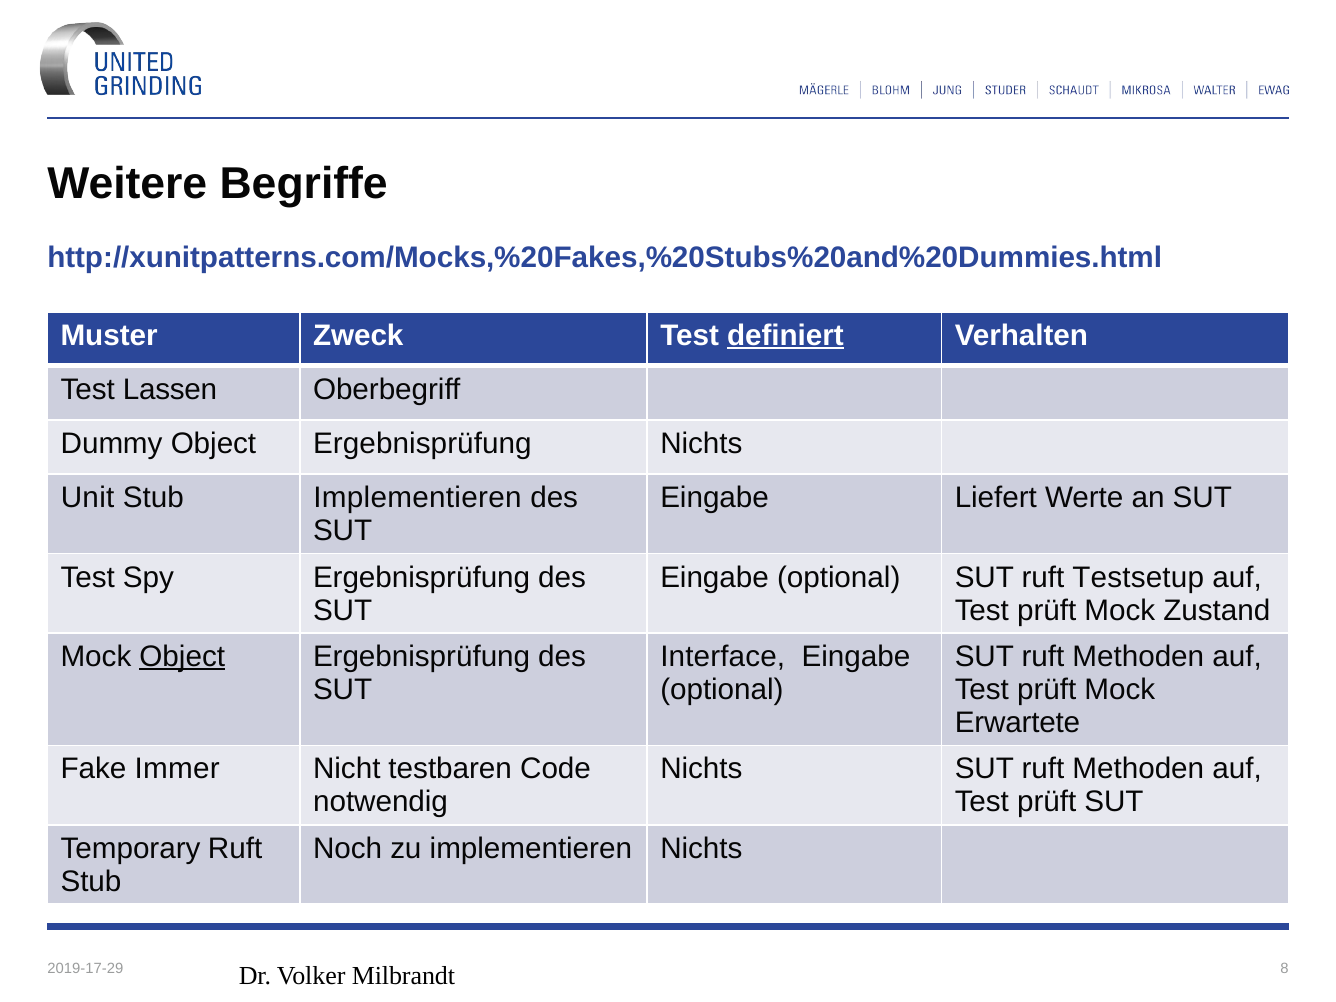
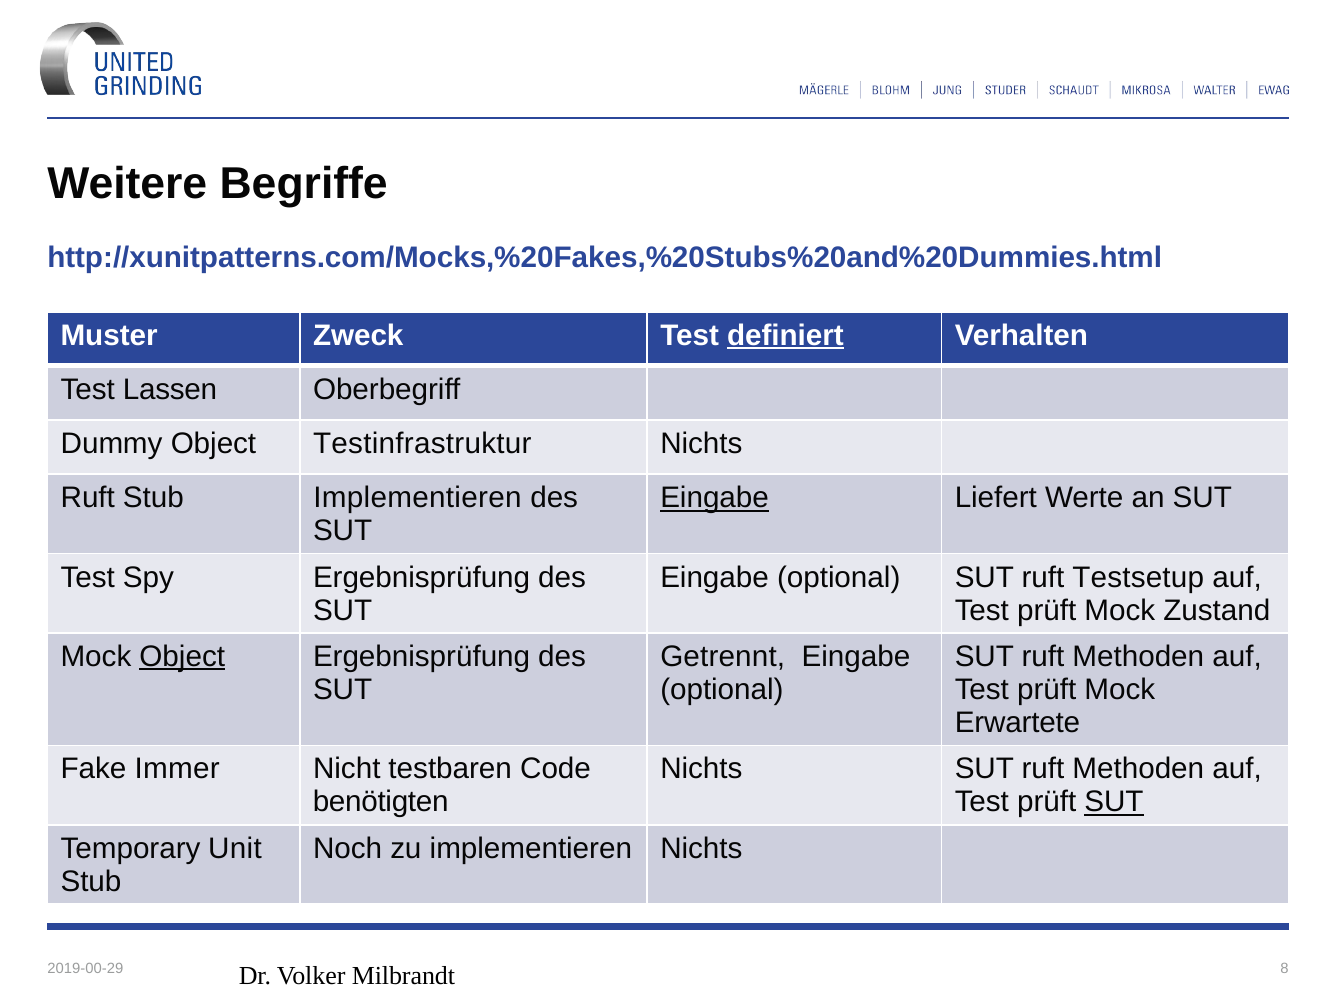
Dummy Object Ergebnisprüfung: Ergebnisprüfung -> Testinfrastruktur
Unit at (88, 498): Unit -> Ruft
Eingabe at (715, 498) underline: none -> present
Interface: Interface -> Getrennt
notwendig: notwendig -> benötigten
SUT at (1114, 802) underline: none -> present
Temporary Ruft: Ruft -> Unit
2019-17-29: 2019-17-29 -> 2019-00-29
